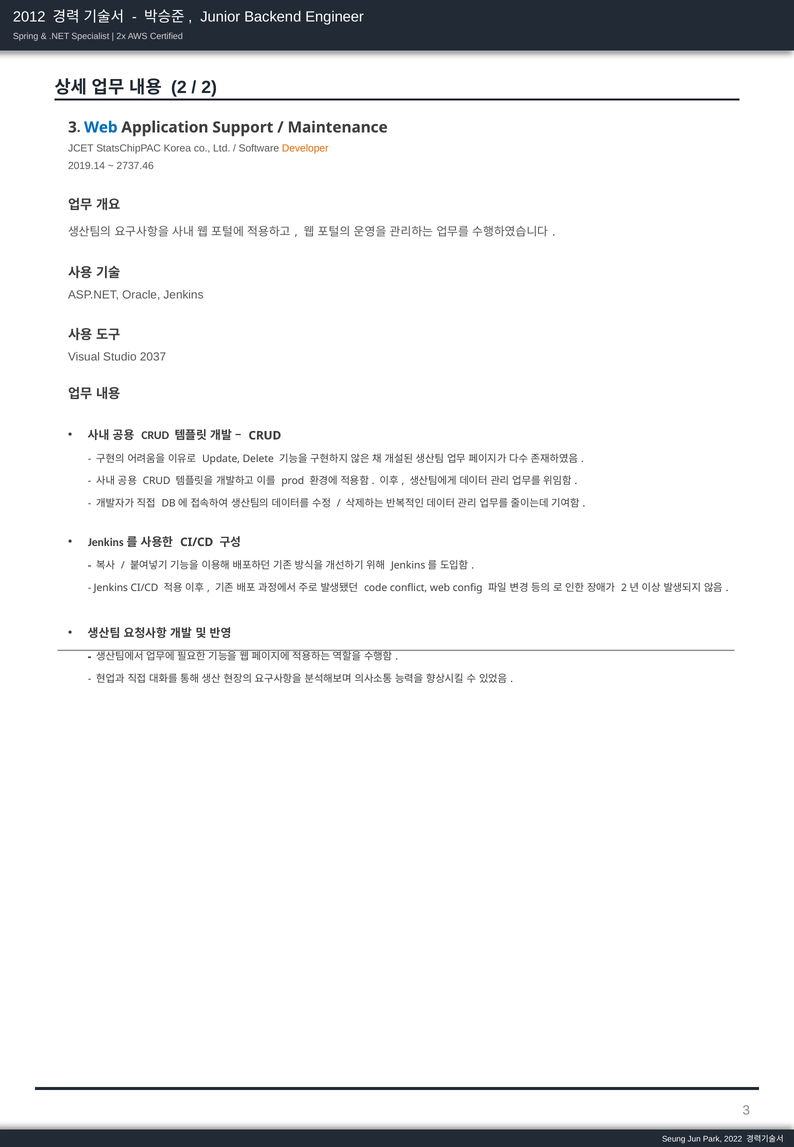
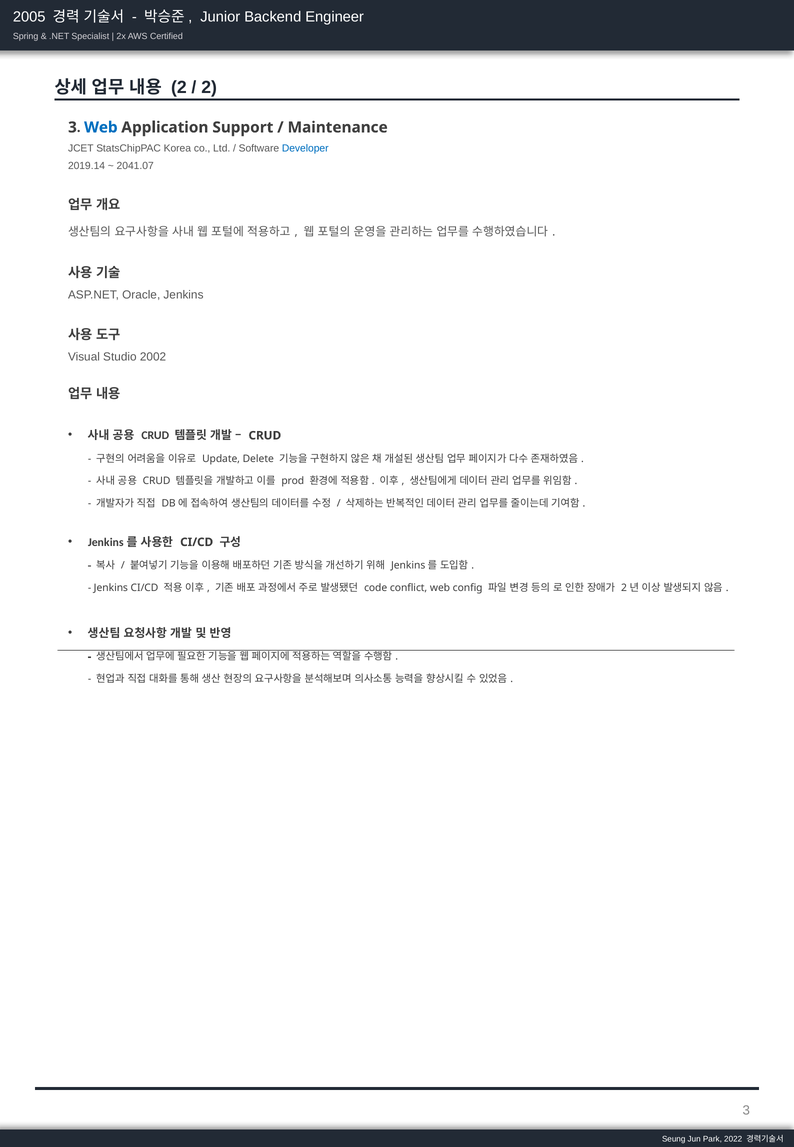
2012: 2012 -> 2005
Developer colour: orange -> blue
2737.46: 2737.46 -> 2041.07
2037: 2037 -> 2002
